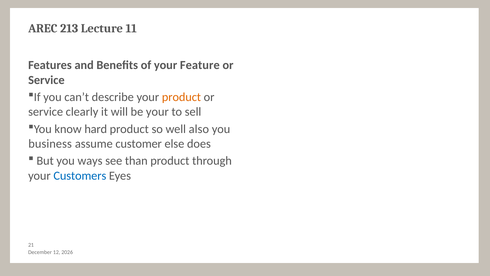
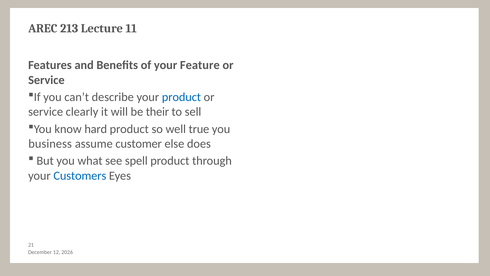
product at (181, 97) colour: orange -> blue
be your: your -> their
also: also -> true
ways: ways -> what
than: than -> spell
